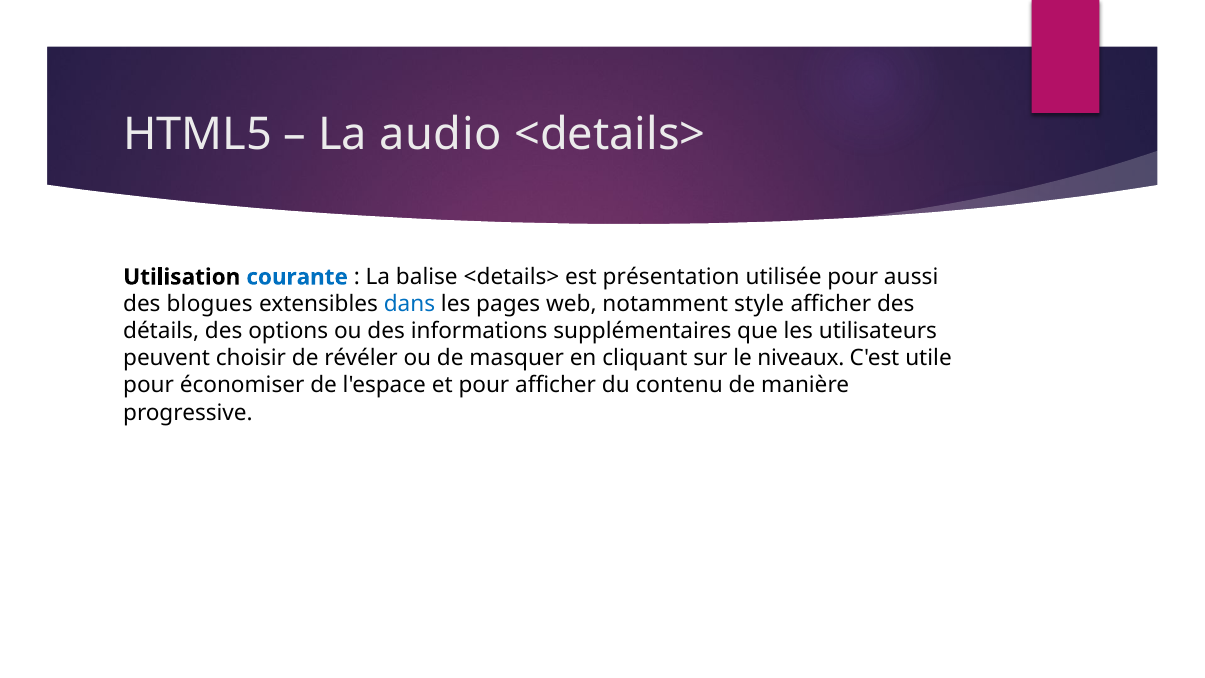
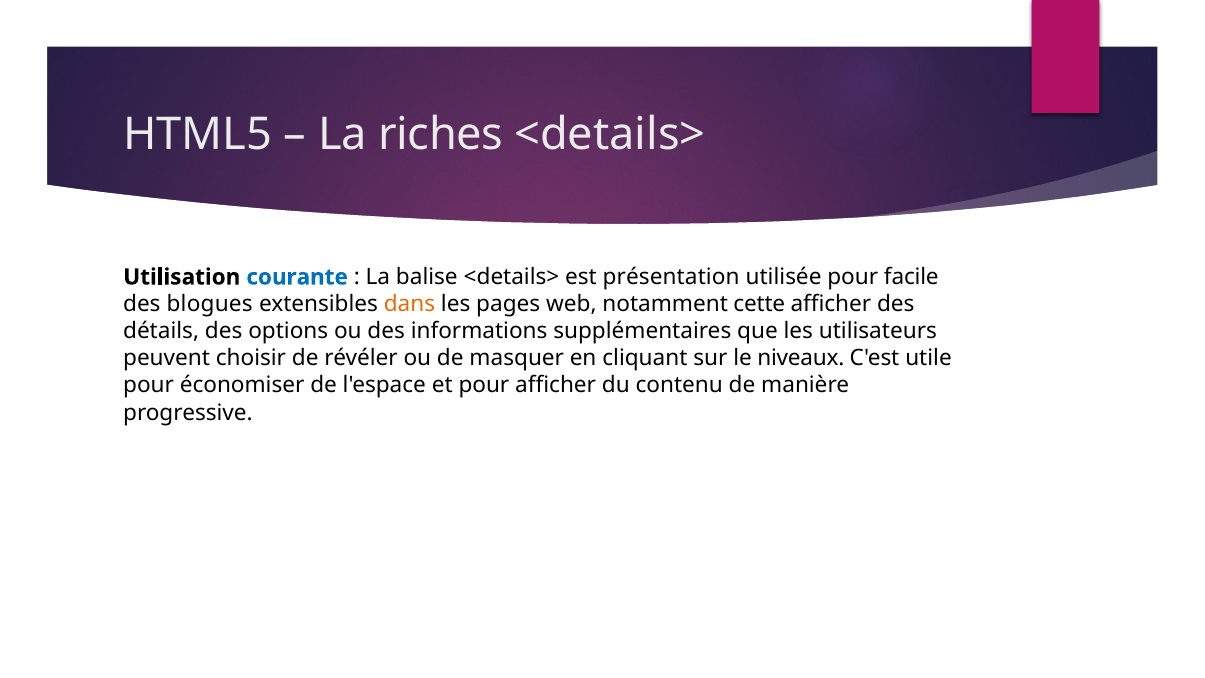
audio: audio -> riches
aussi: aussi -> facile
dans colour: blue -> orange
style: style -> cette
